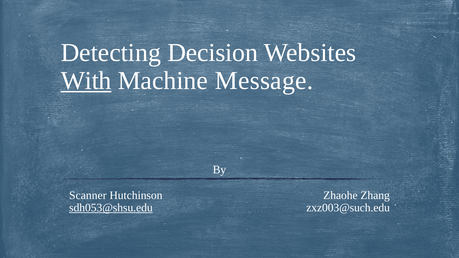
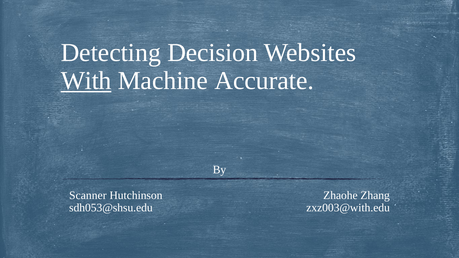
Message: Message -> Accurate
sdh053@shsu.edu underline: present -> none
zxz003@such.edu: zxz003@such.edu -> zxz003@with.edu
